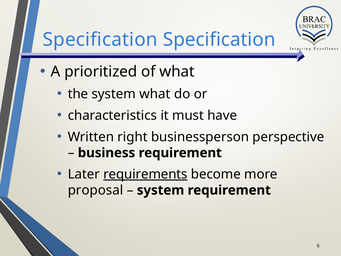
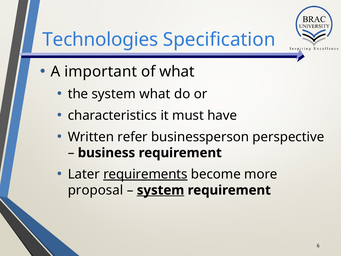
Specification at (100, 40): Specification -> Technologies
prioritized: prioritized -> important
right: right -> refer
system at (161, 190) underline: none -> present
